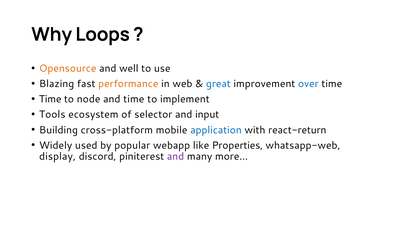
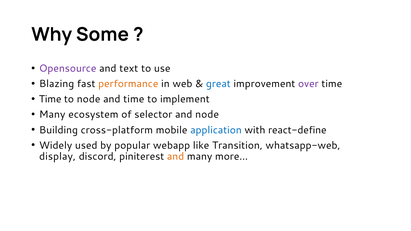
Loops: Loops -> Some
Opensource colour: orange -> purple
well: well -> text
over colour: blue -> purple
Tools at (52, 115): Tools -> Many
and input: input -> node
react-return: react-return -> react-define
Properties: Properties -> Transition
and at (176, 157) colour: purple -> orange
